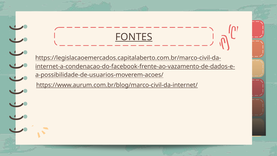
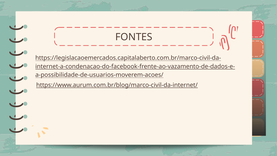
FONTES underline: present -> none
